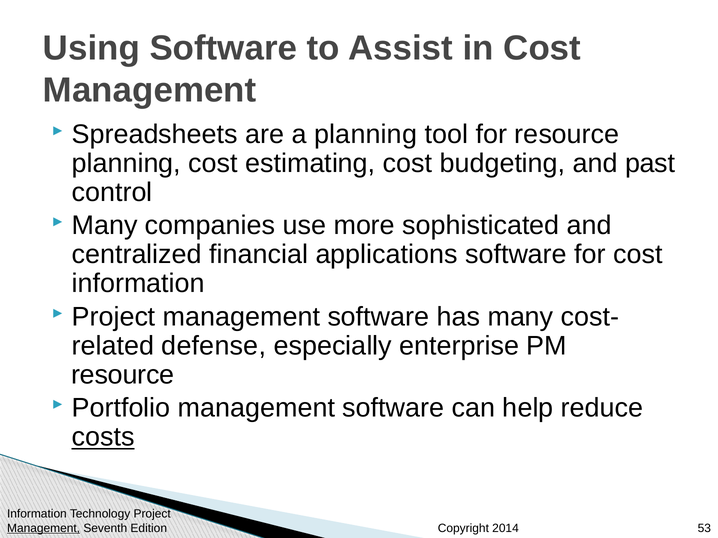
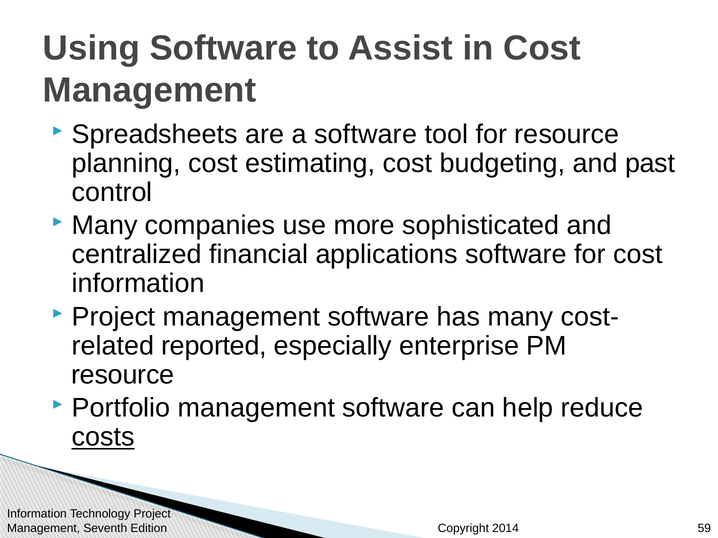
a planning: planning -> software
defense: defense -> reported
Management at (44, 529) underline: present -> none
53: 53 -> 59
